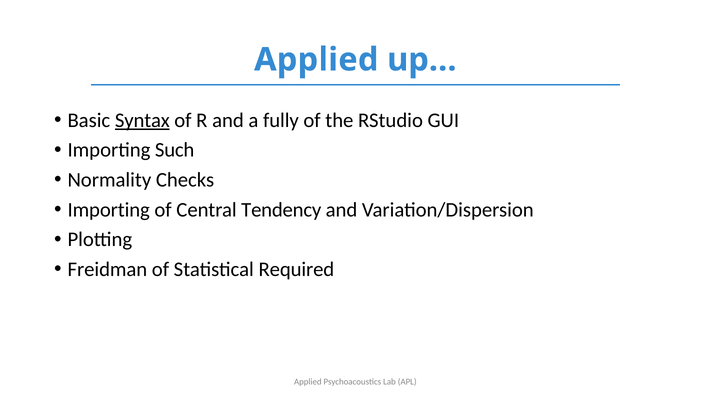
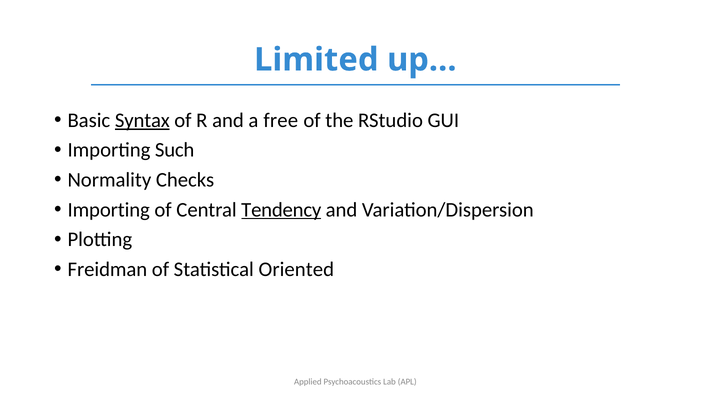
Applied at (316, 60): Applied -> Limited
fully: fully -> free
Tendency underline: none -> present
Required: Required -> Oriented
